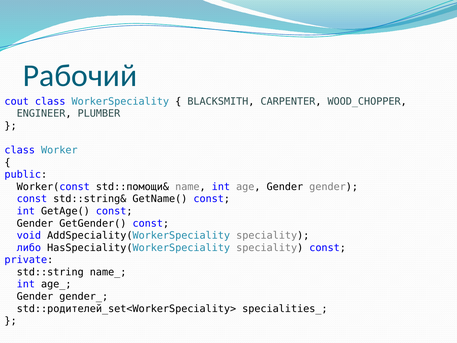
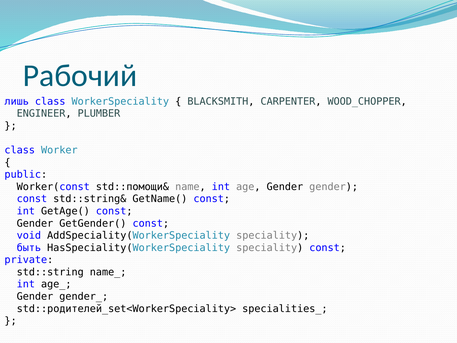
cout: cout -> лишь
либо: либо -> быть
